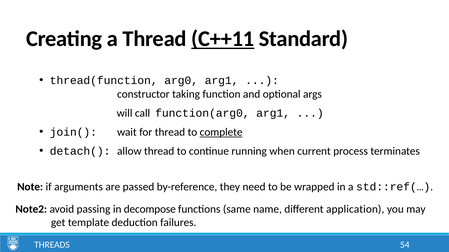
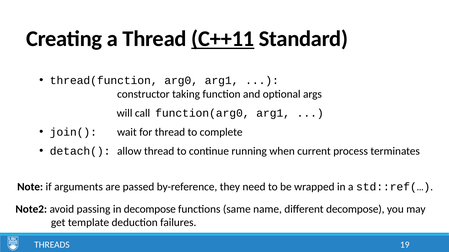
complete underline: present -> none
different application: application -> decompose
54: 54 -> 19
